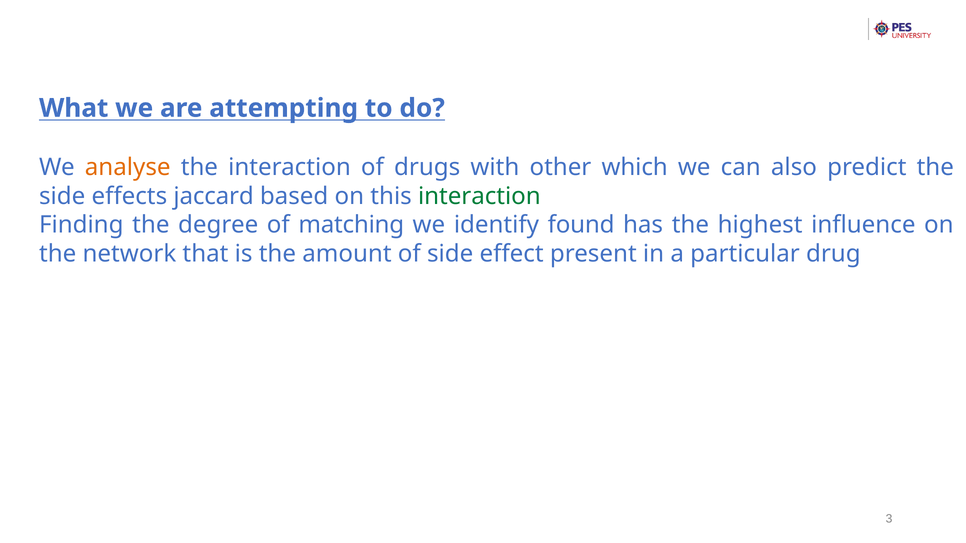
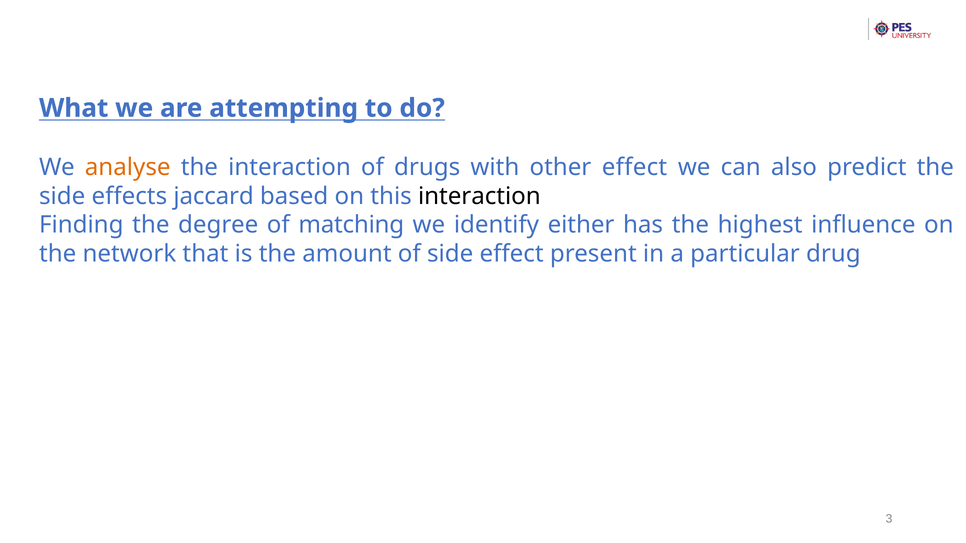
other which: which -> effect
interaction at (479, 196) colour: green -> black
found: found -> either
